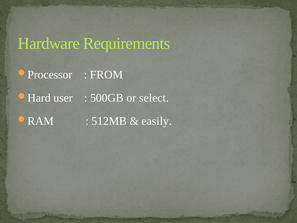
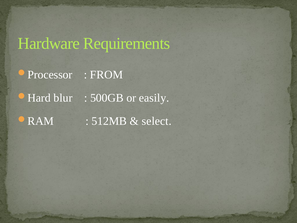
user: user -> blur
select: select -> easily
easily: easily -> select
